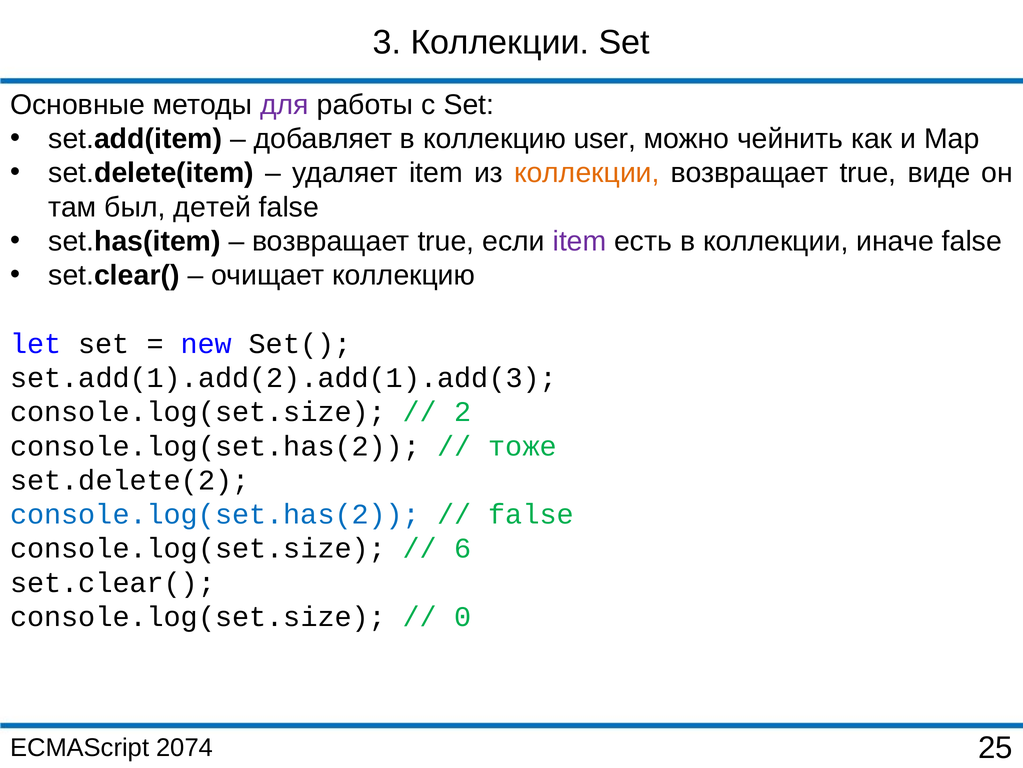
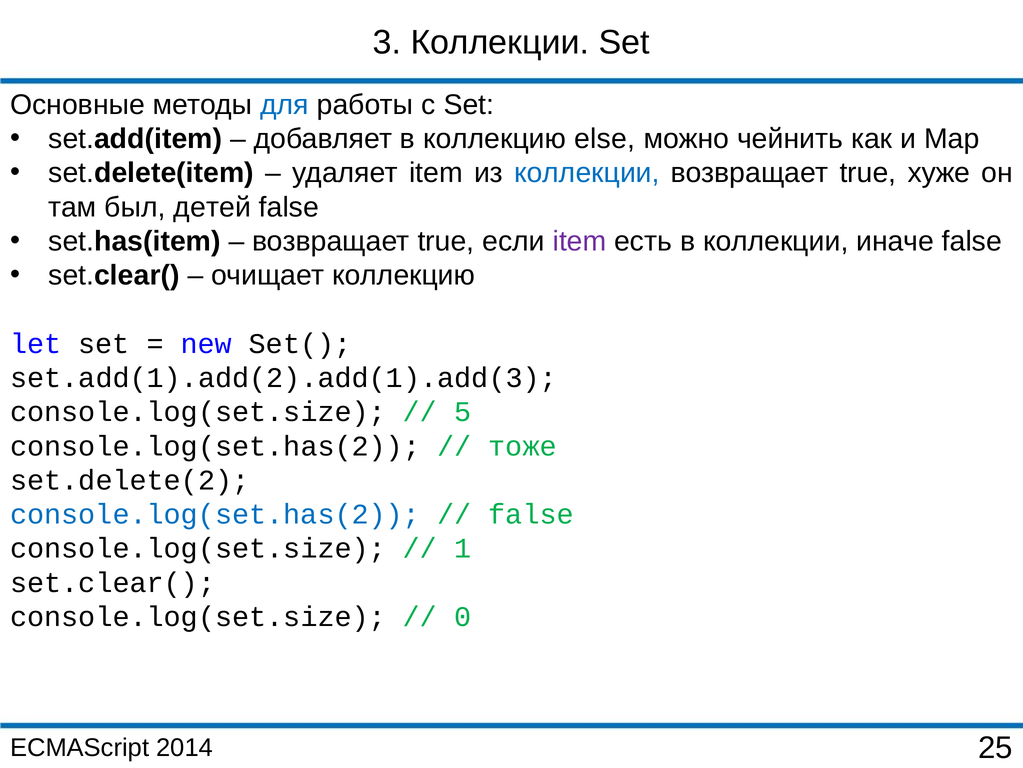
для colour: purple -> blue
user: user -> else
коллекции at (587, 173) colour: orange -> blue
виде: виде -> хуже
2: 2 -> 5
6: 6 -> 1
2074: 2074 -> 2014
